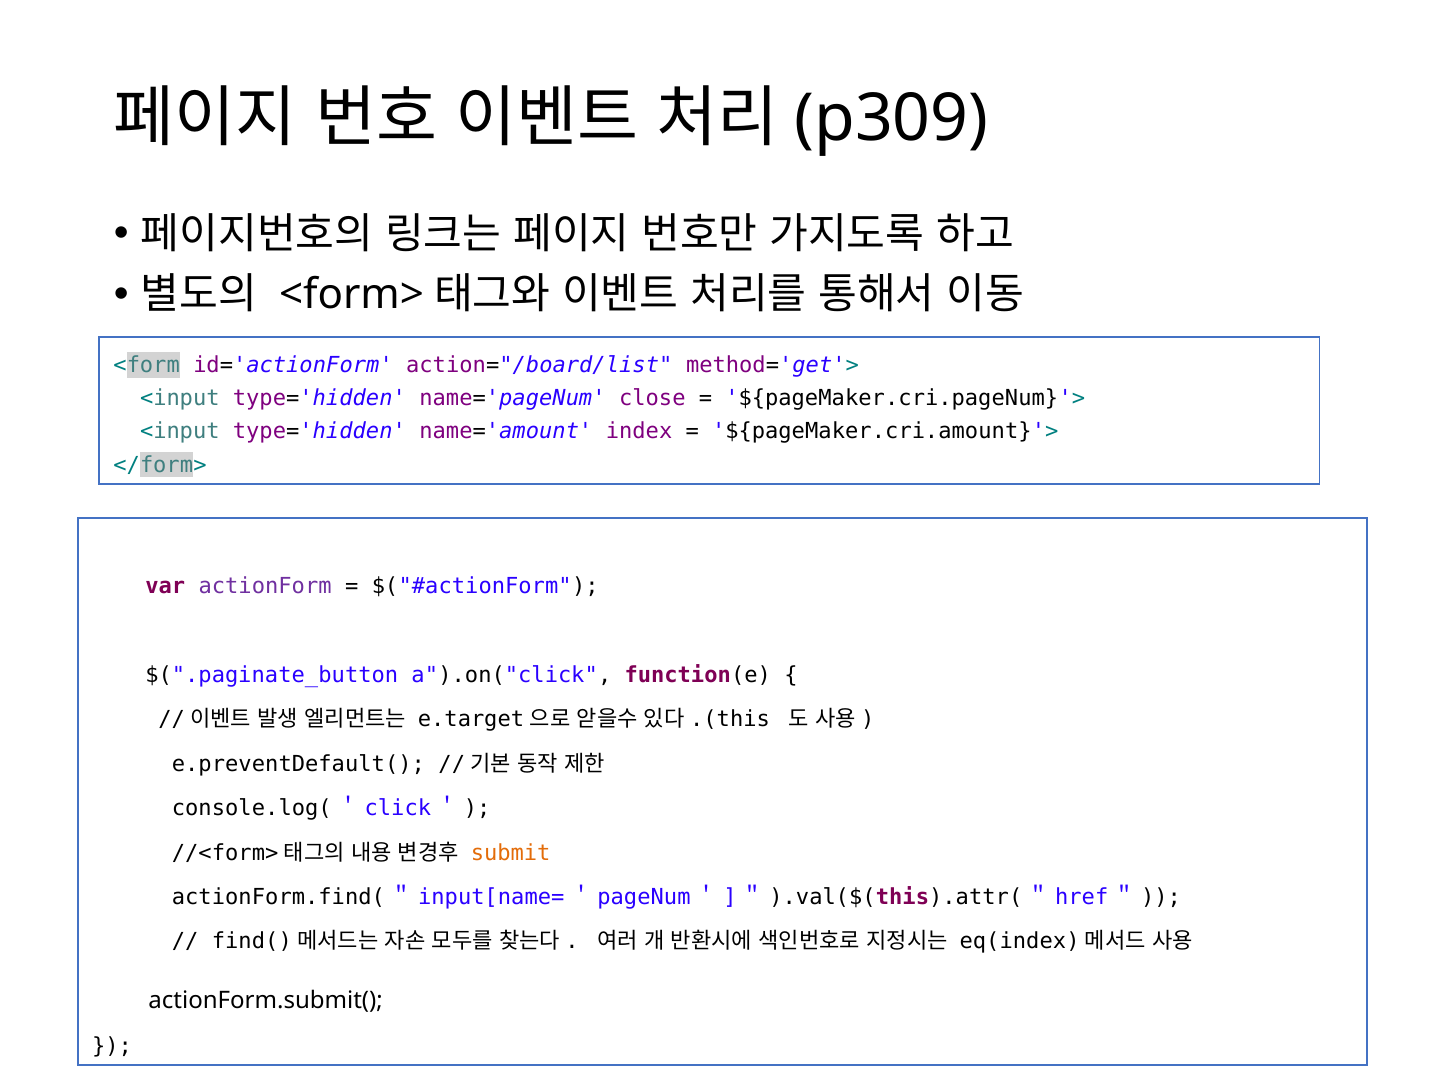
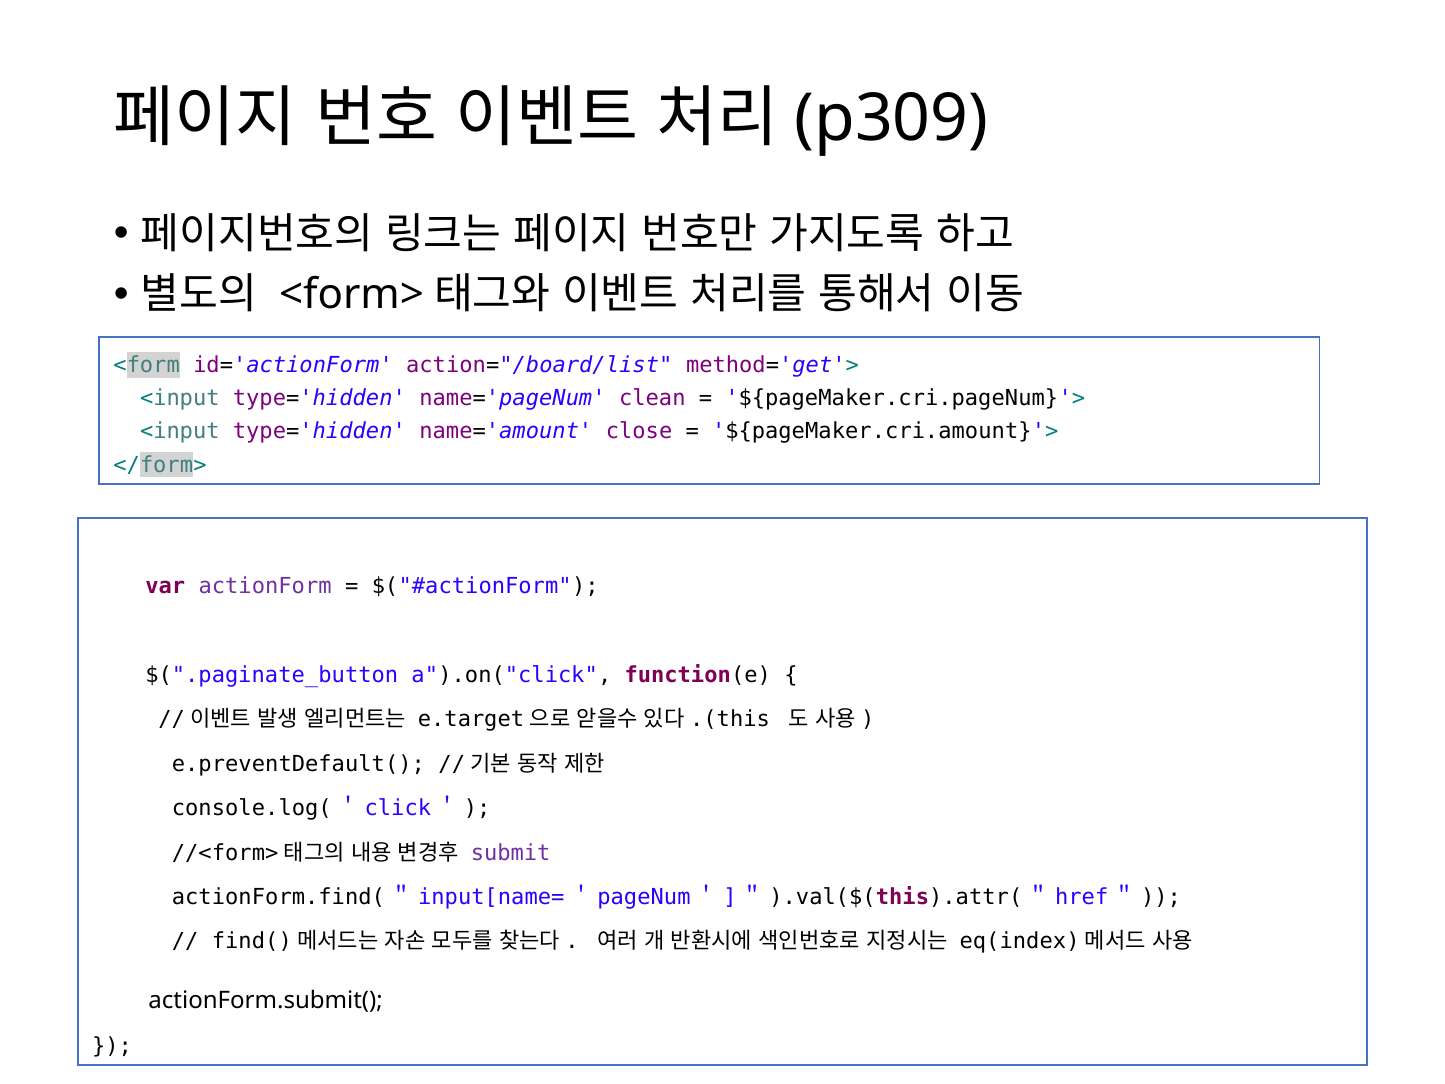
close: close -> clean
index: index -> close
submit colour: orange -> purple
